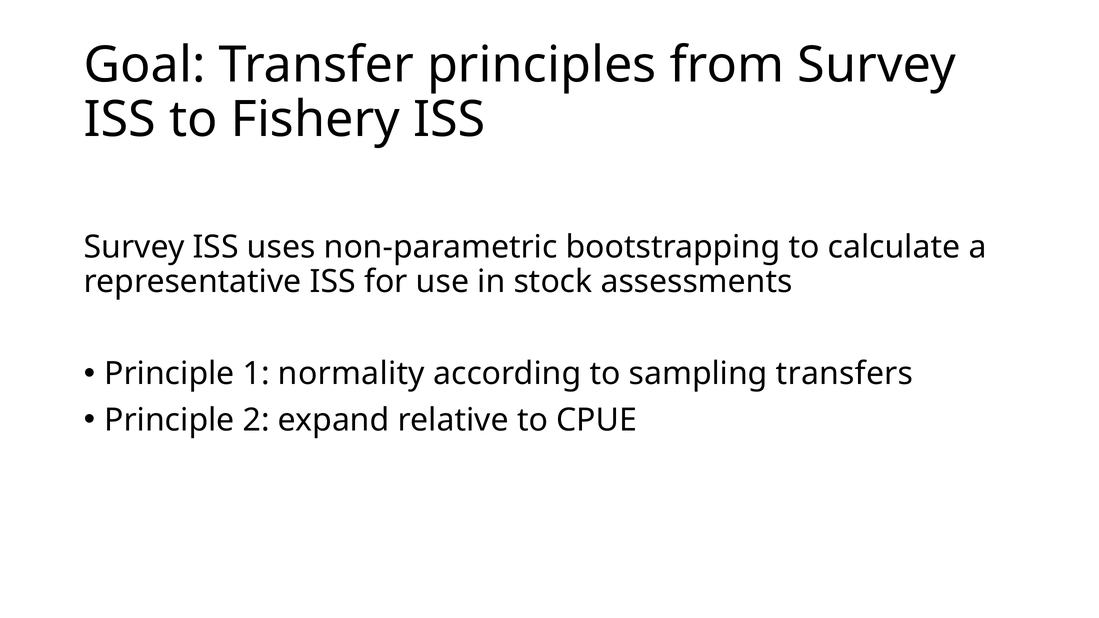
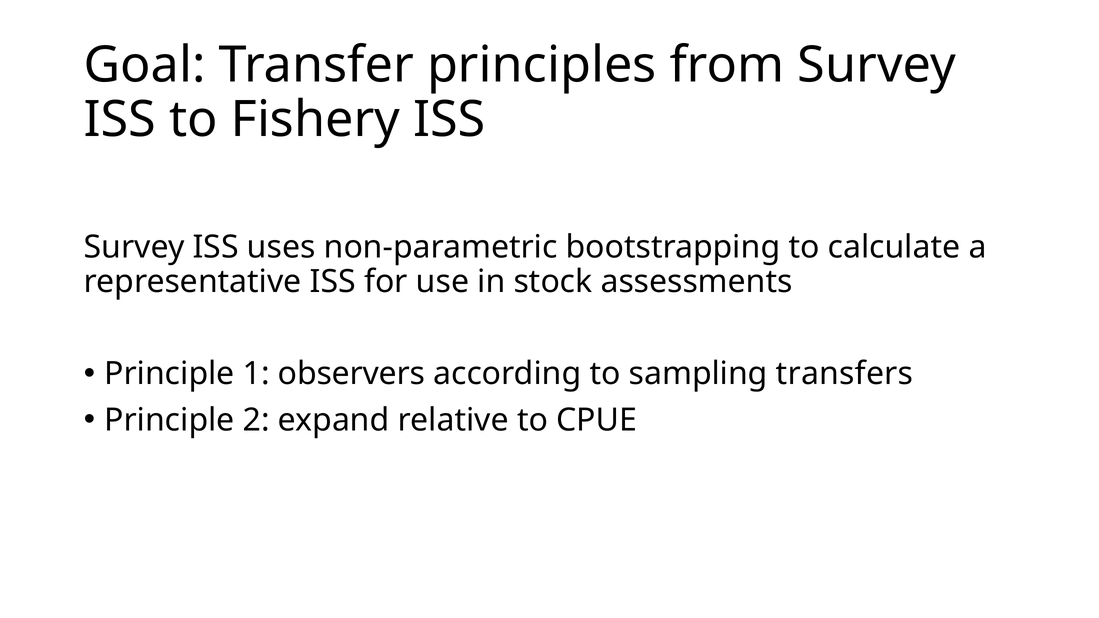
normality: normality -> observers
